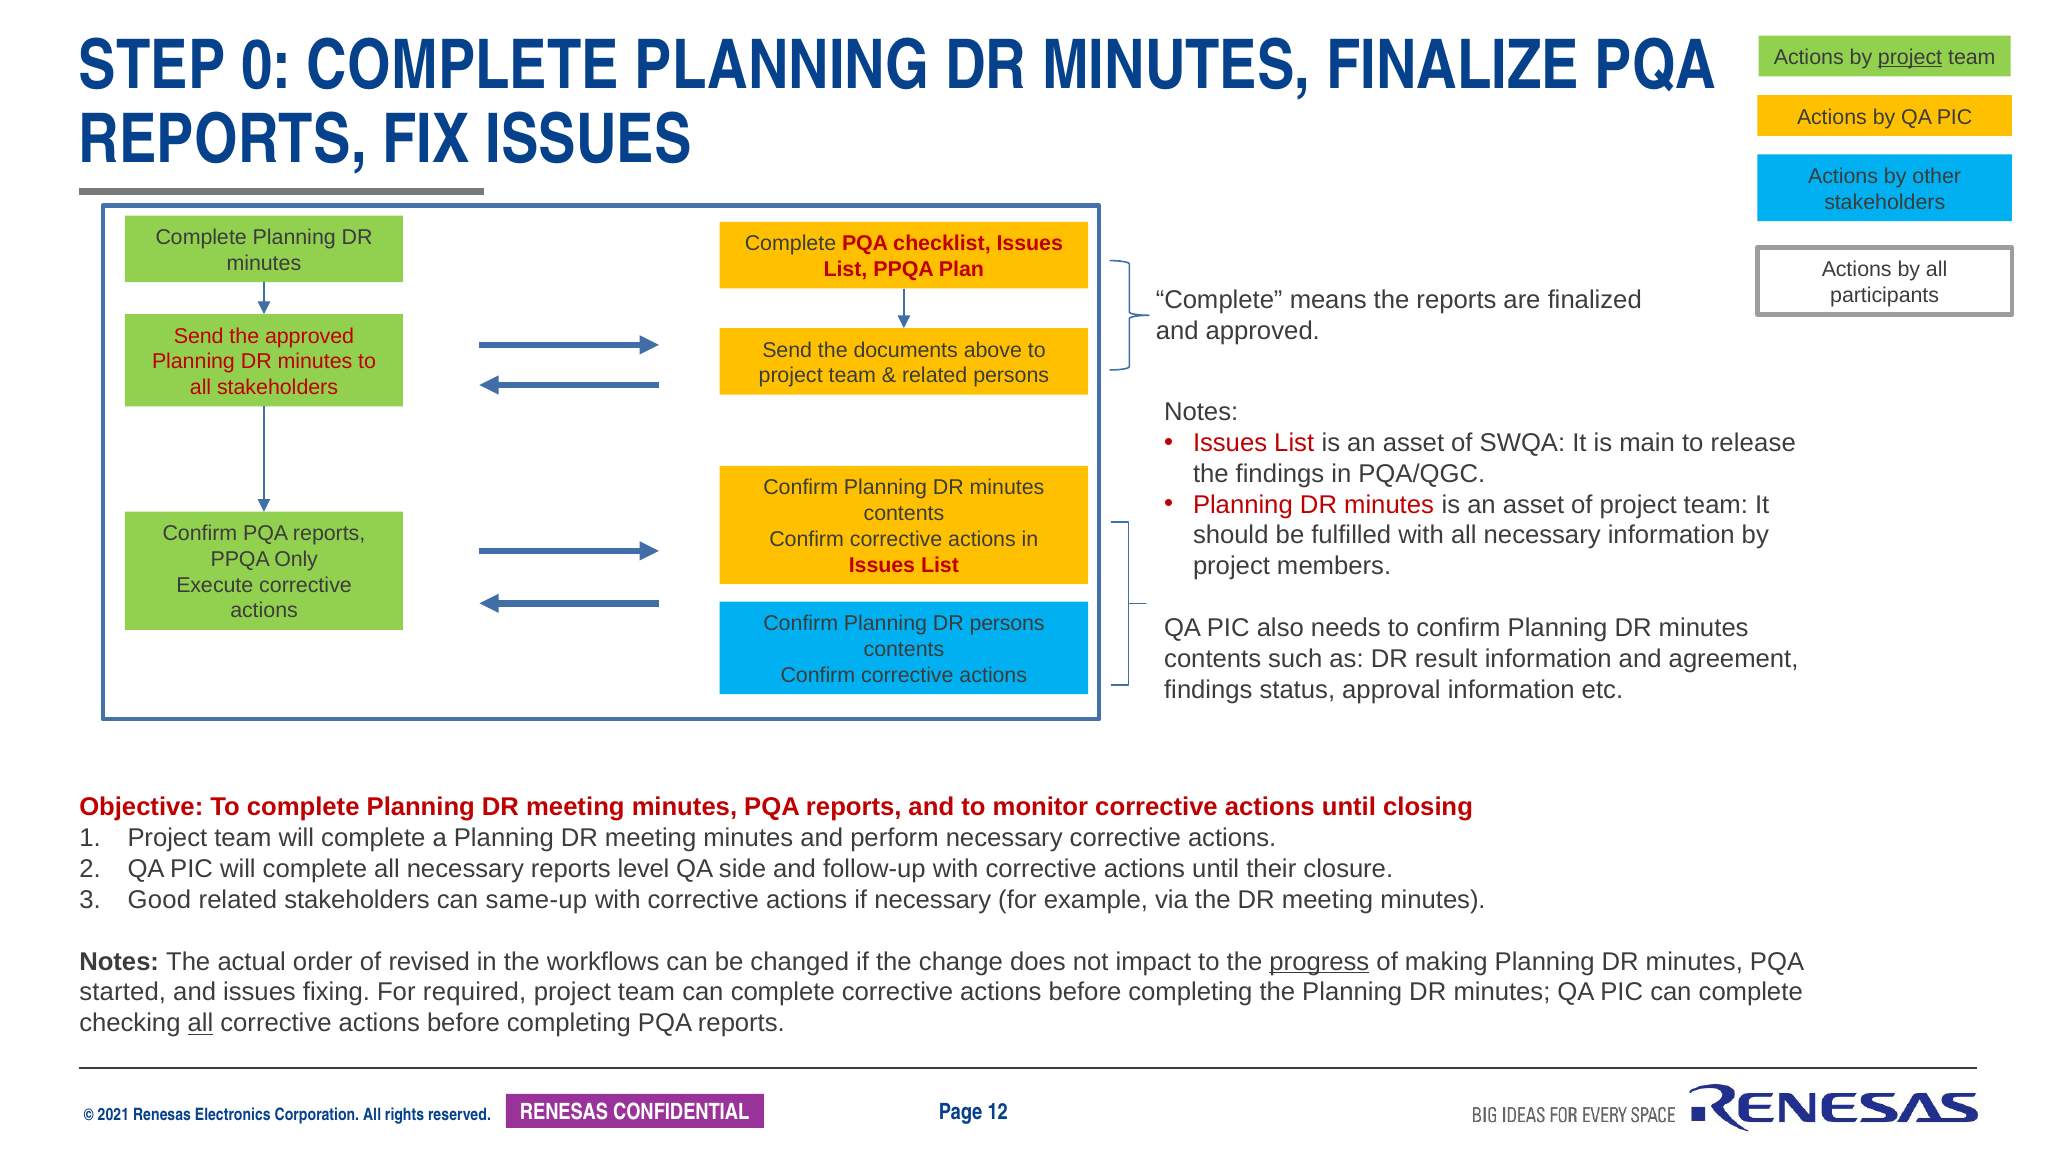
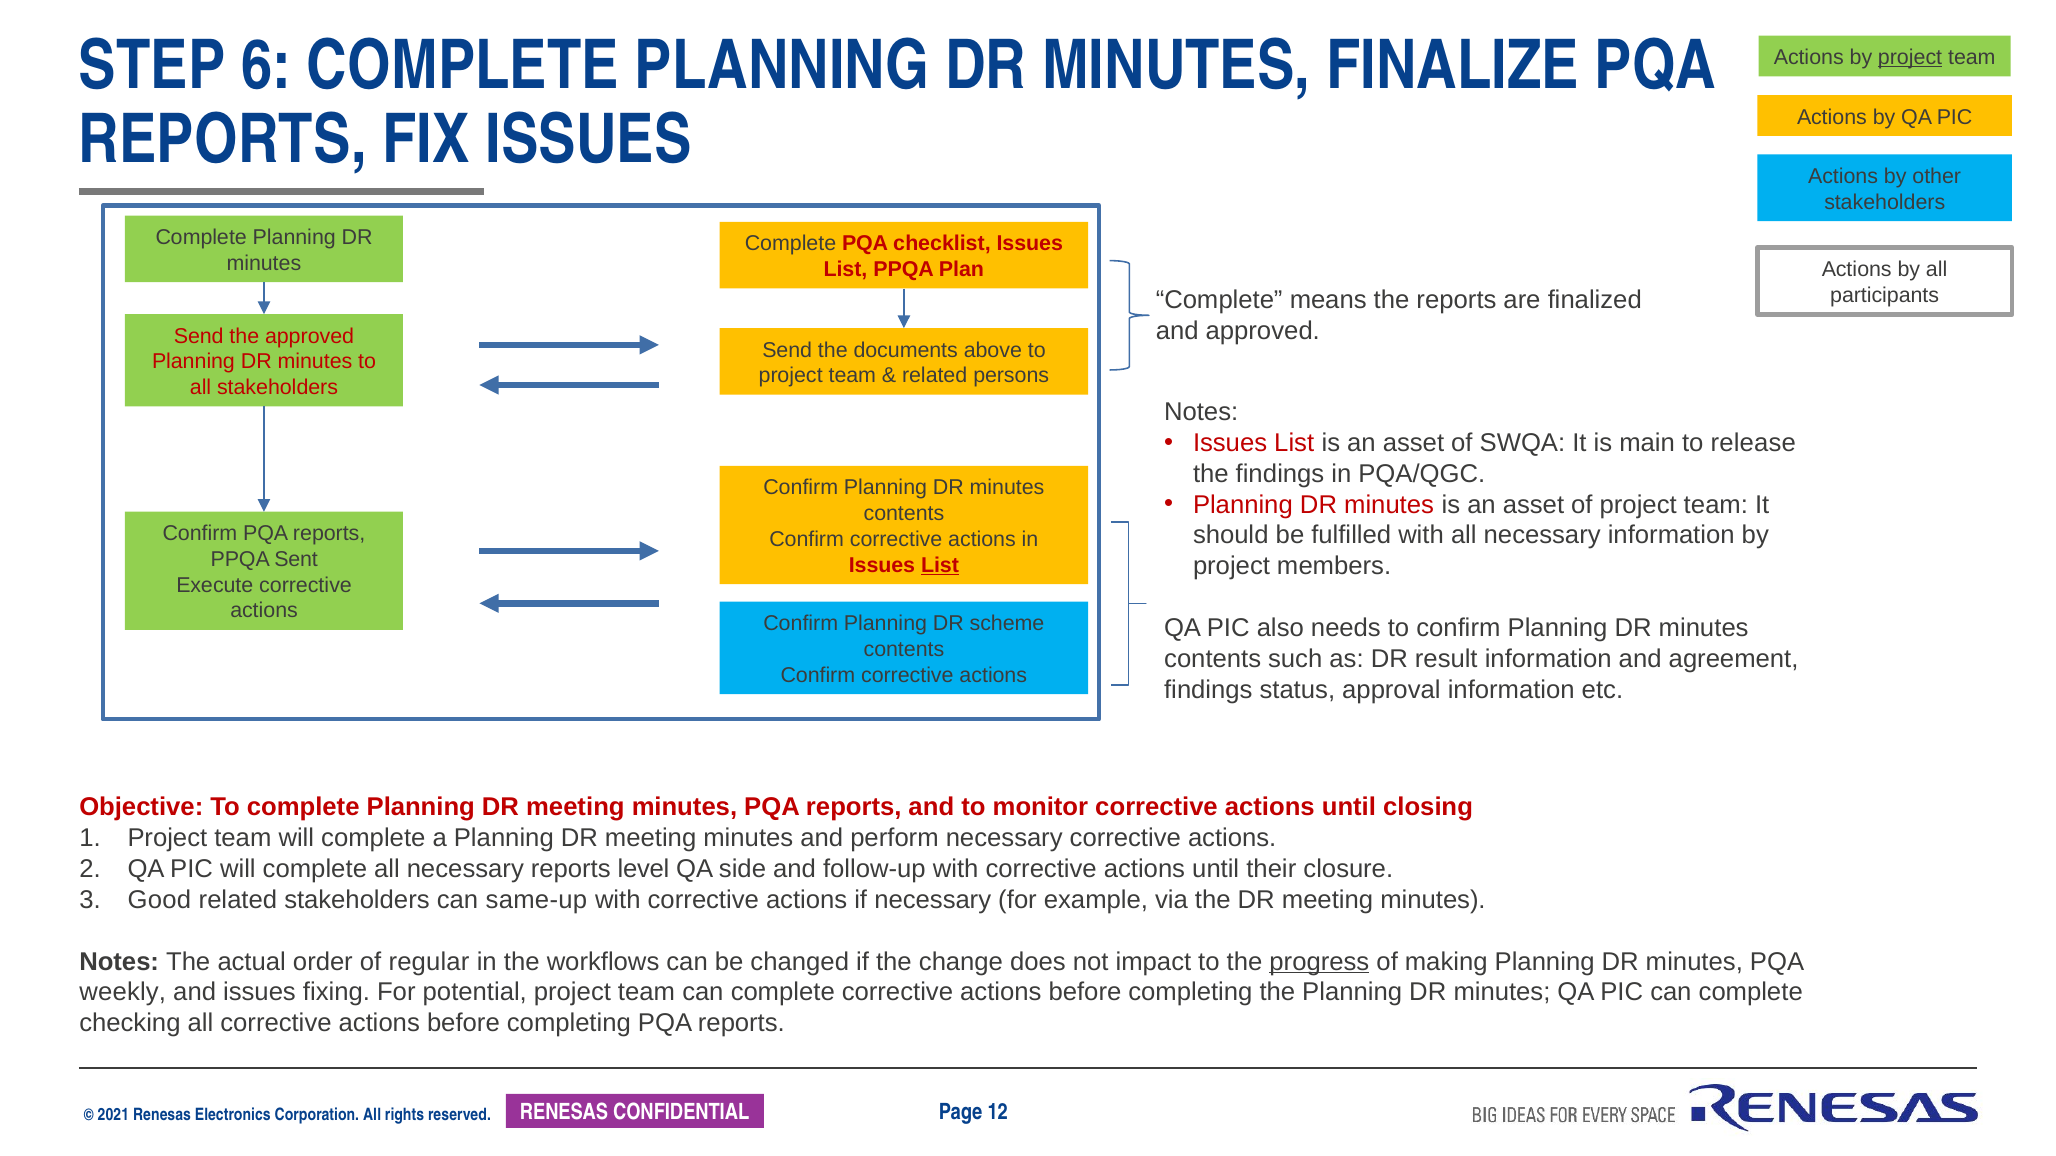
0: 0 -> 6
Only: Only -> Sent
List at (940, 565) underline: none -> present
DR persons: persons -> scheme
revised: revised -> regular
started: started -> weekly
required: required -> potential
all at (200, 1024) underline: present -> none
